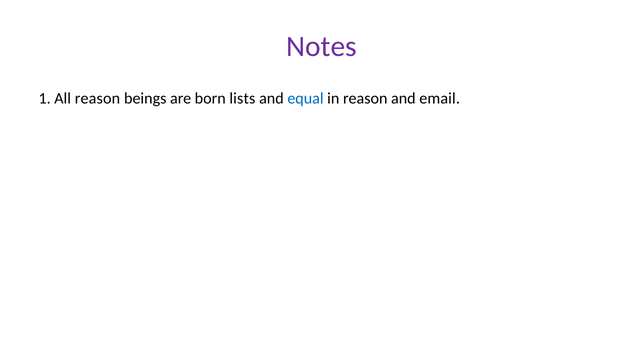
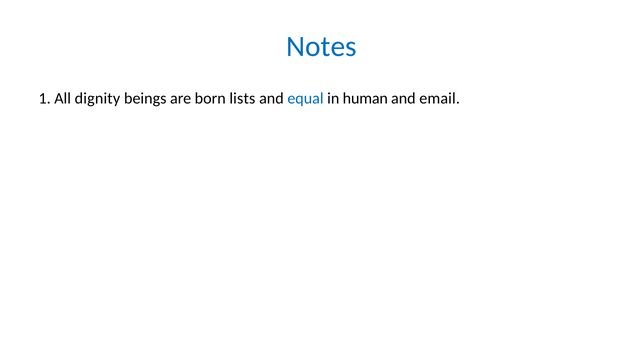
Notes colour: purple -> blue
All reason: reason -> dignity
in reason: reason -> human
